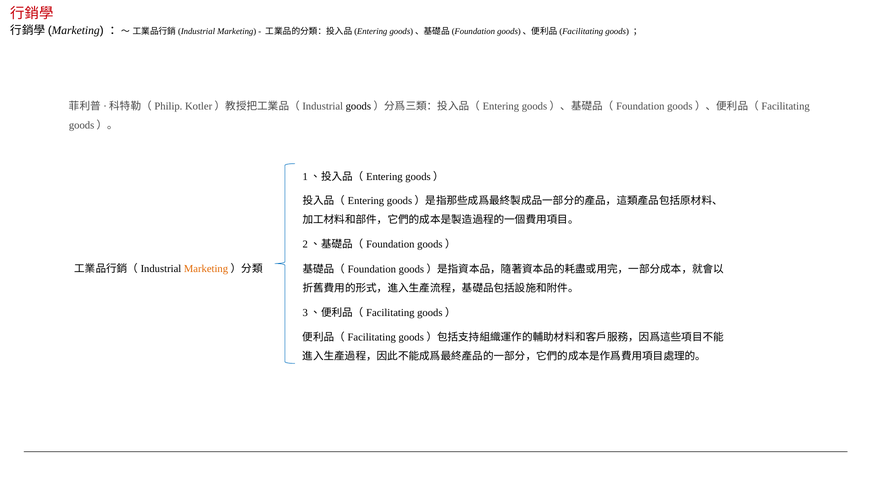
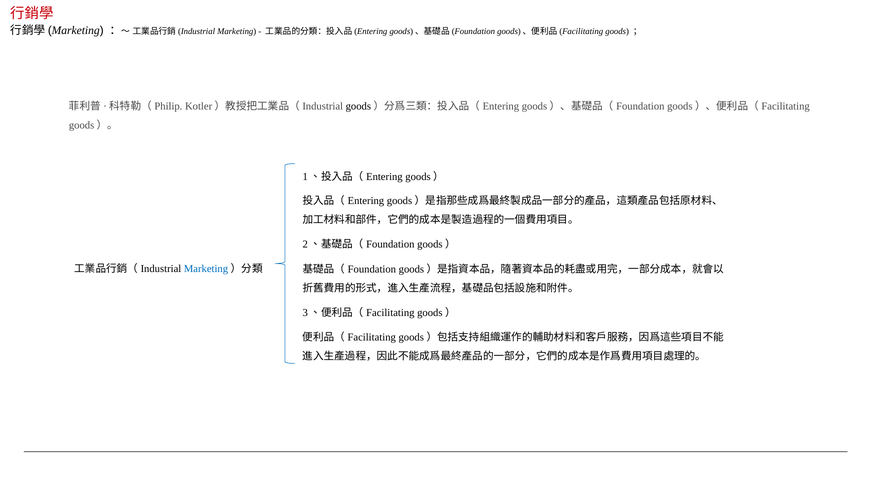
Marketing at (206, 269) colour: orange -> blue
